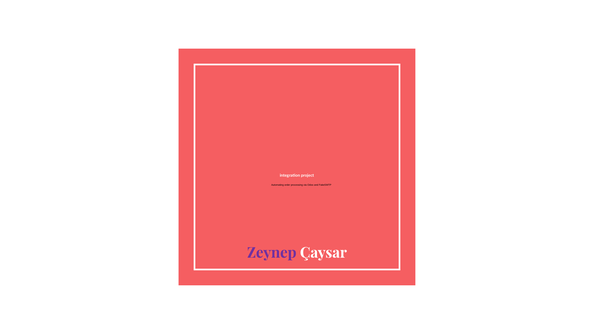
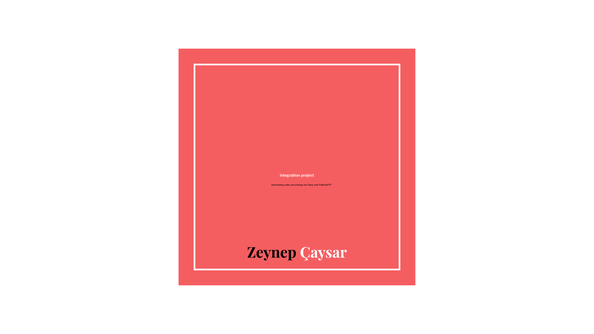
Zeynep colour: purple -> black
